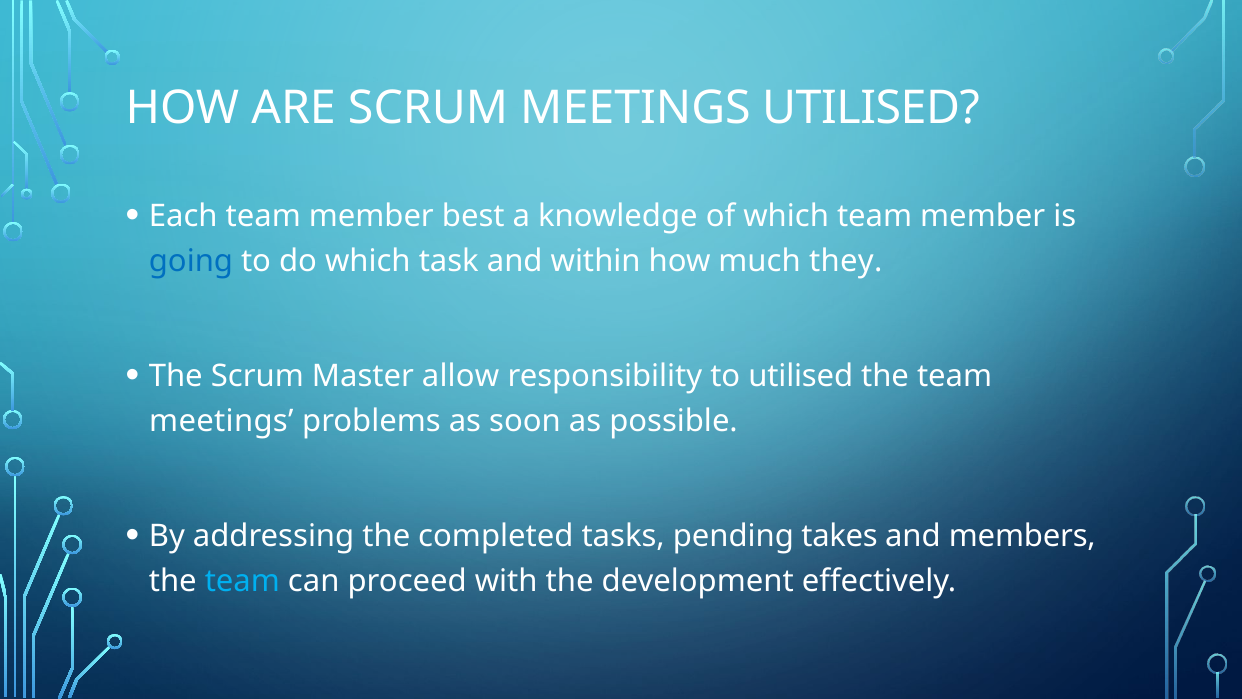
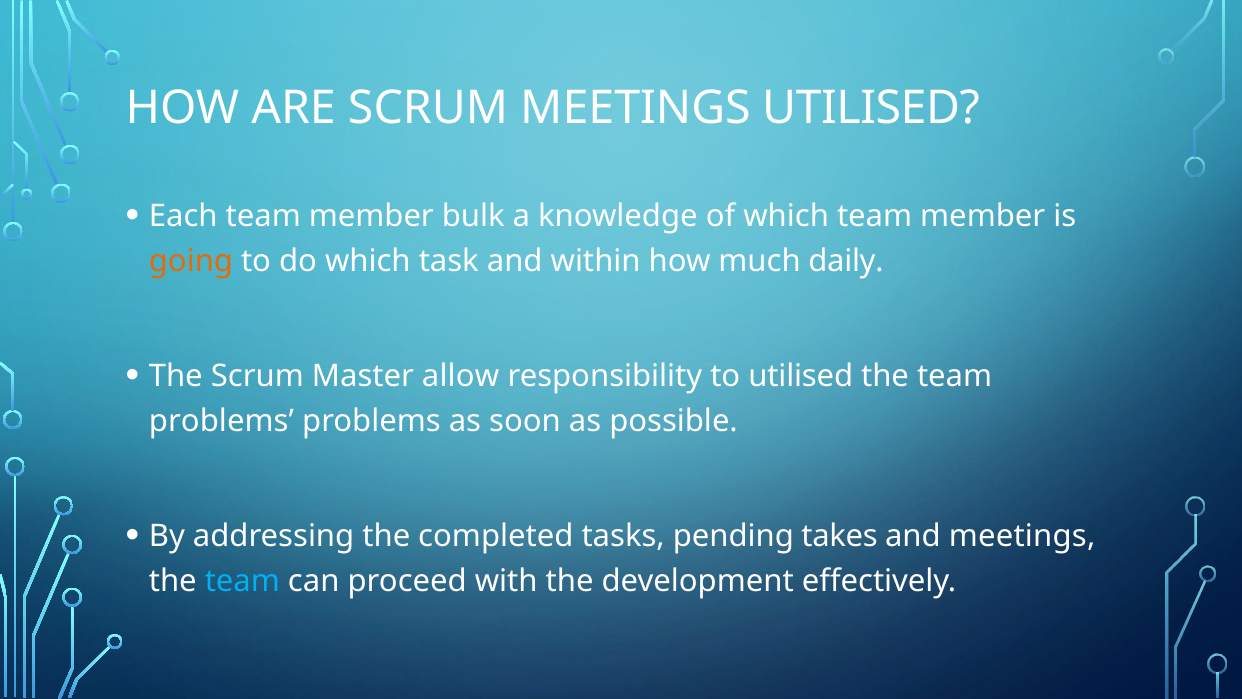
best: best -> bulk
going colour: blue -> orange
they: they -> daily
meetings at (221, 421): meetings -> problems
and members: members -> meetings
